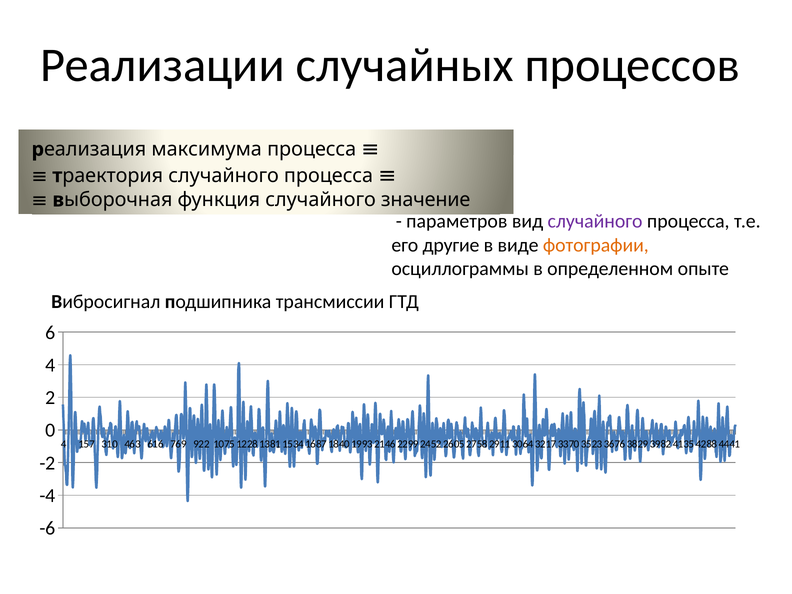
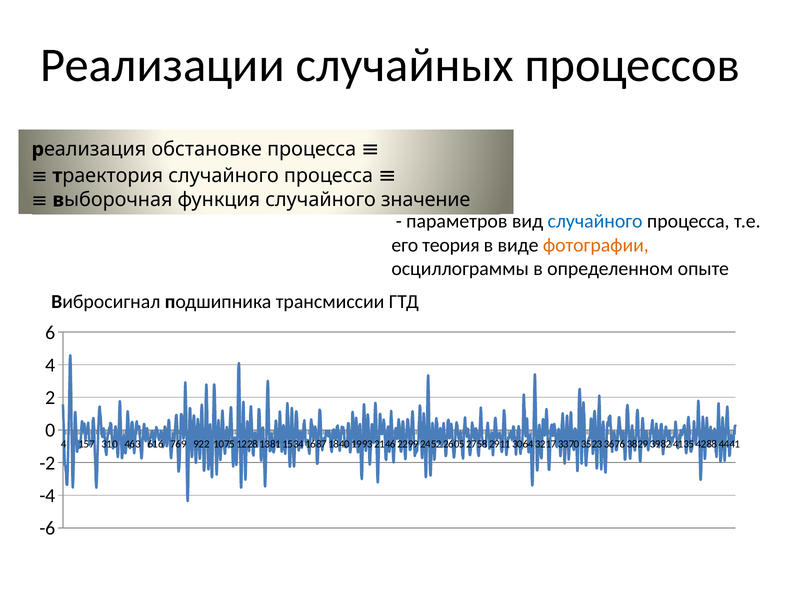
максимума: максимума -> обстановке
случайного at (595, 221) colour: purple -> blue
другие: другие -> теория
